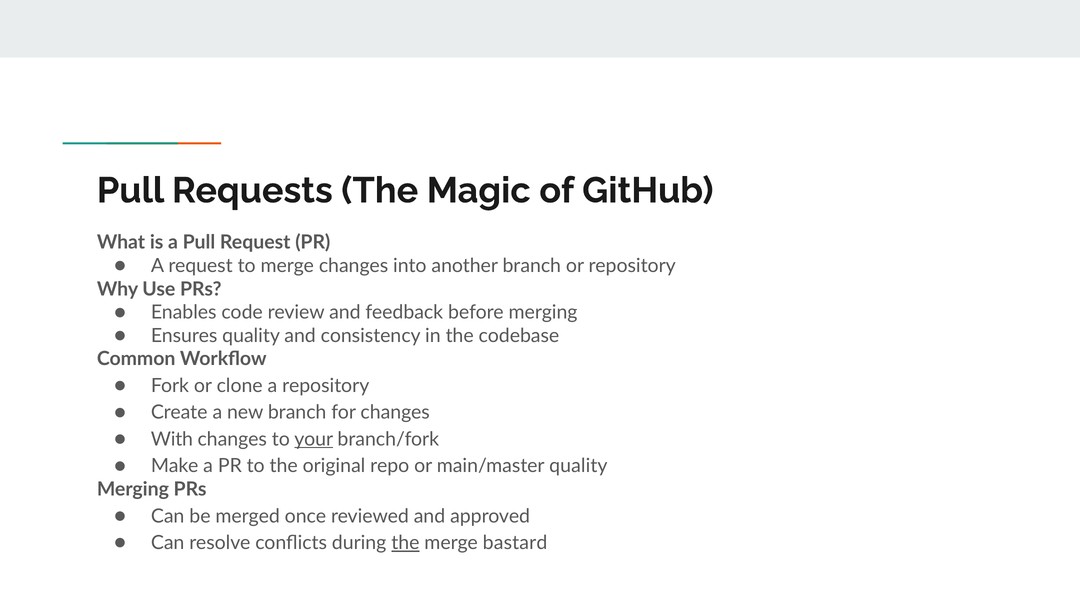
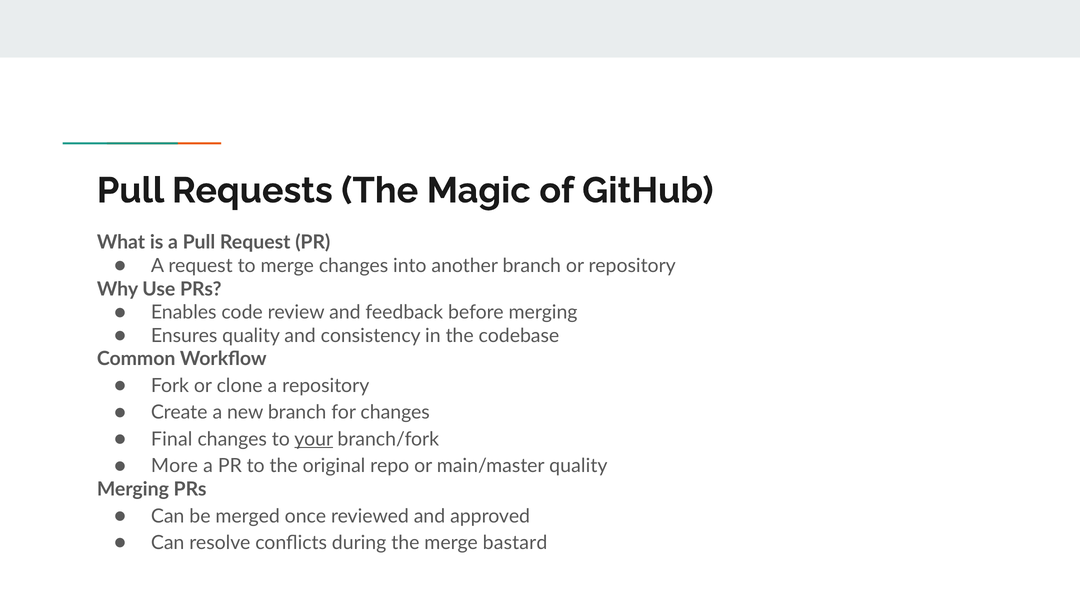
With: With -> Final
Make: Make -> More
the at (405, 543) underline: present -> none
